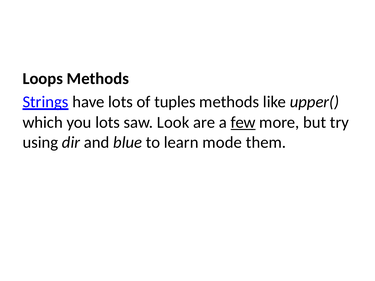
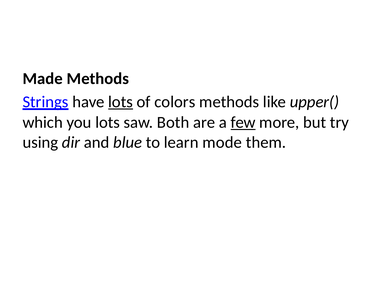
Loops: Loops -> Made
lots at (121, 102) underline: none -> present
tuples: tuples -> colors
Look: Look -> Both
